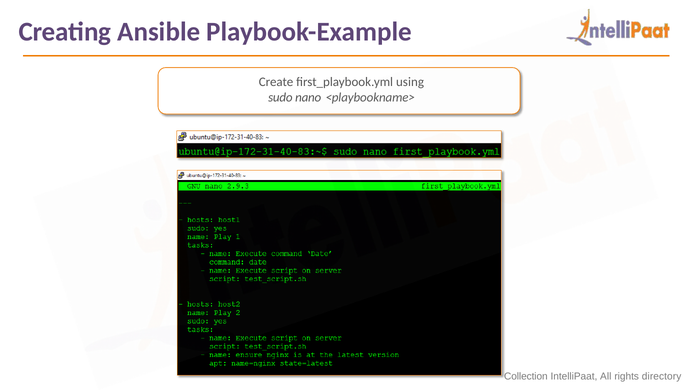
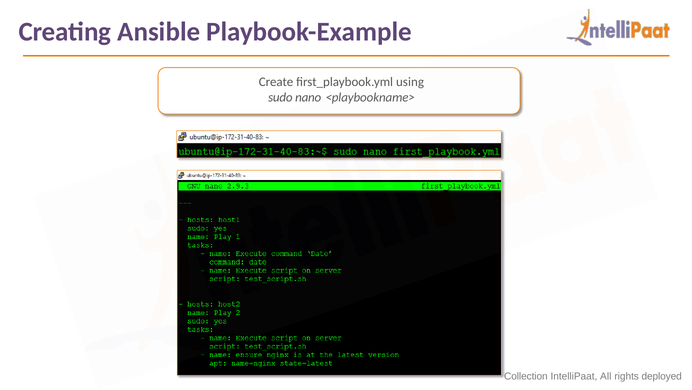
directory: directory -> deployed
